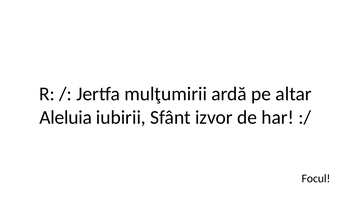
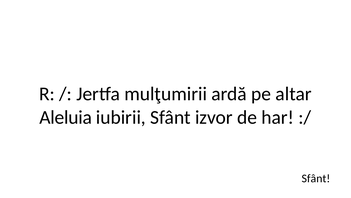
Focul at (316, 178): Focul -> Sfânt
